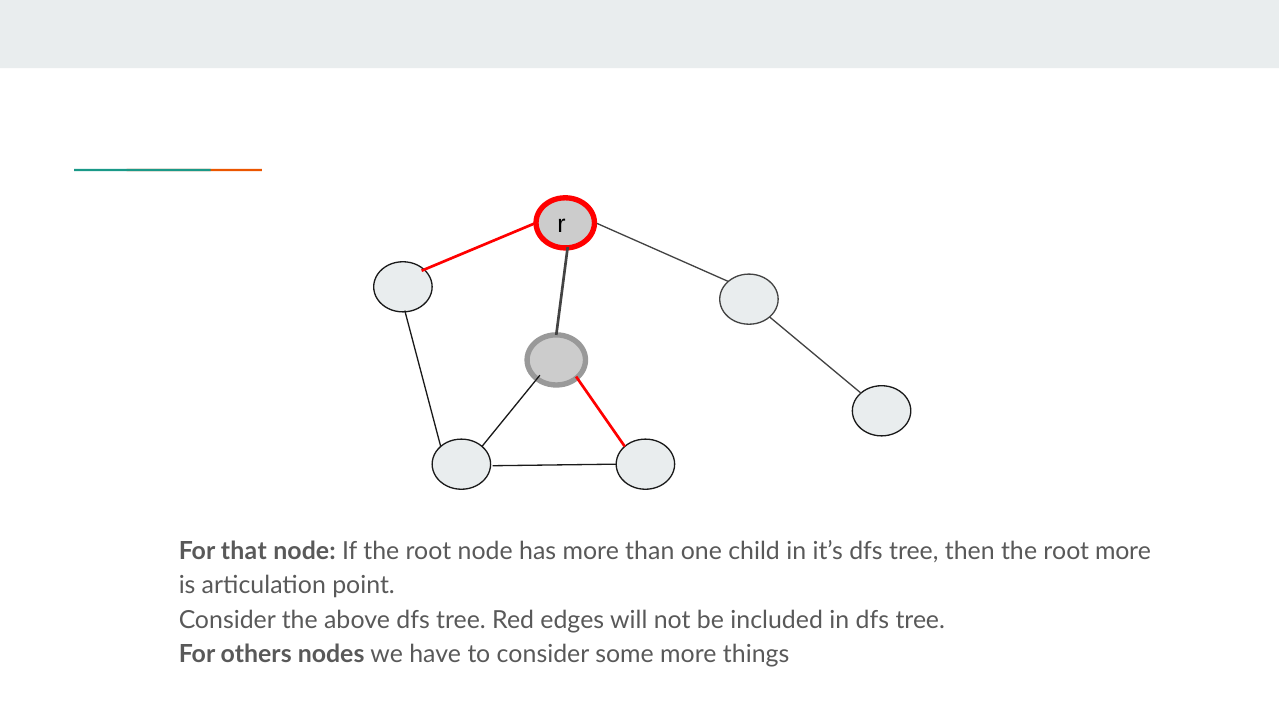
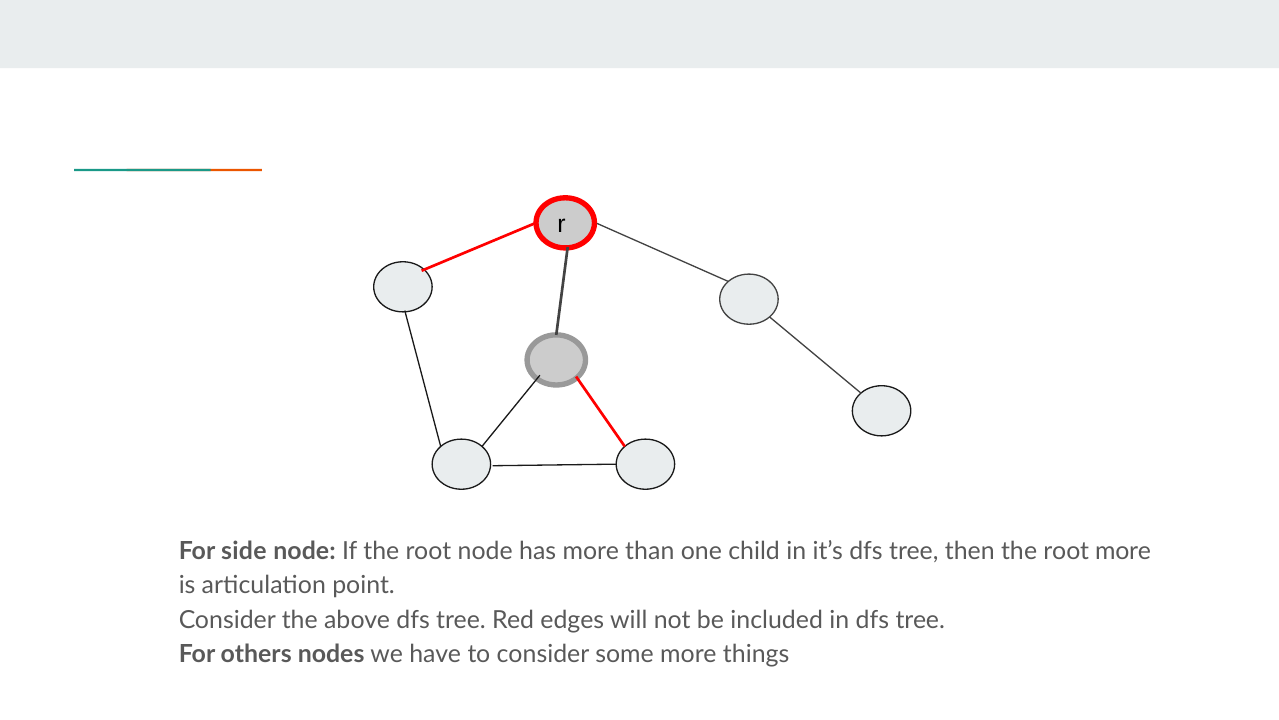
that: that -> side
